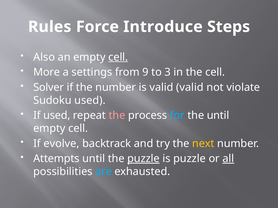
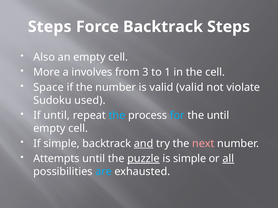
Rules at (50, 27): Rules -> Steps
Force Introduce: Introduce -> Backtrack
cell at (118, 57) underline: present -> none
settings: settings -> involves
9: 9 -> 3
3: 3 -> 1
Solver: Solver -> Space
If used: used -> until
the at (117, 116) colour: pink -> light blue
If evolve: evolve -> simple
and underline: none -> present
next colour: yellow -> pink
is puzzle: puzzle -> simple
